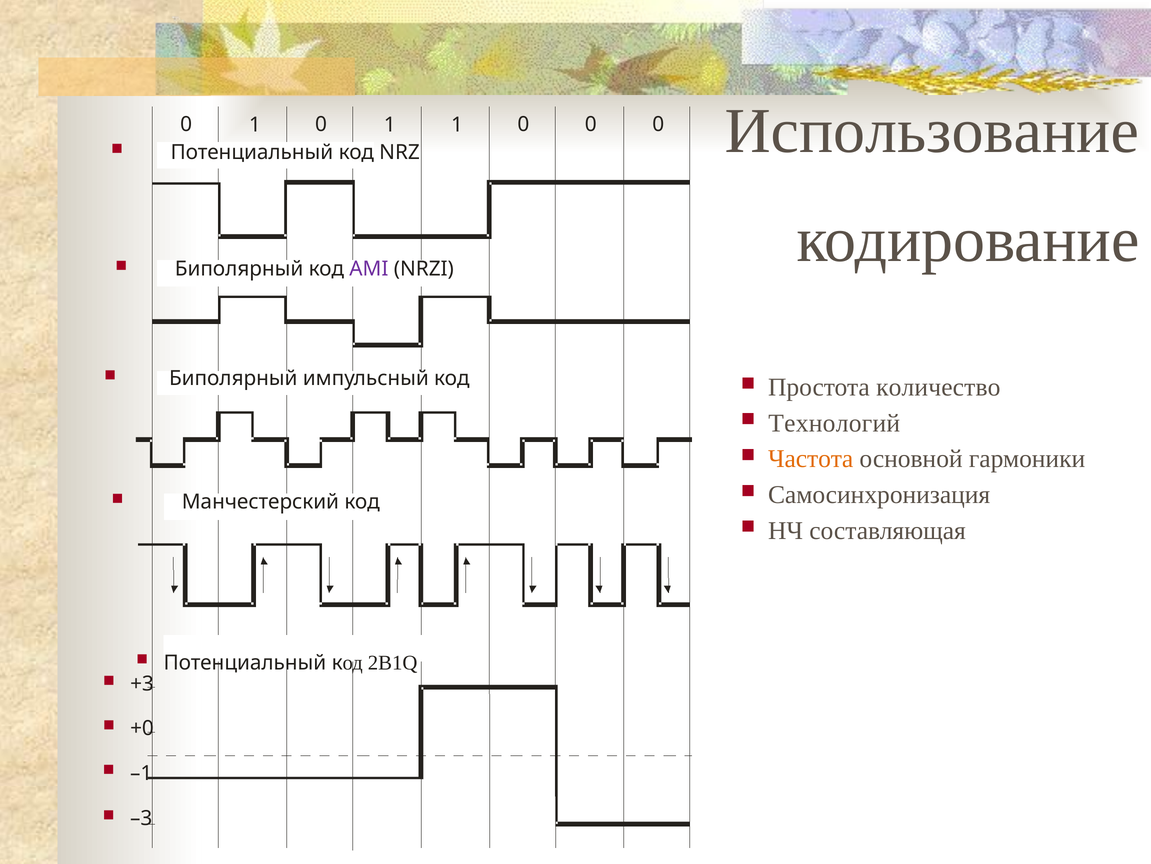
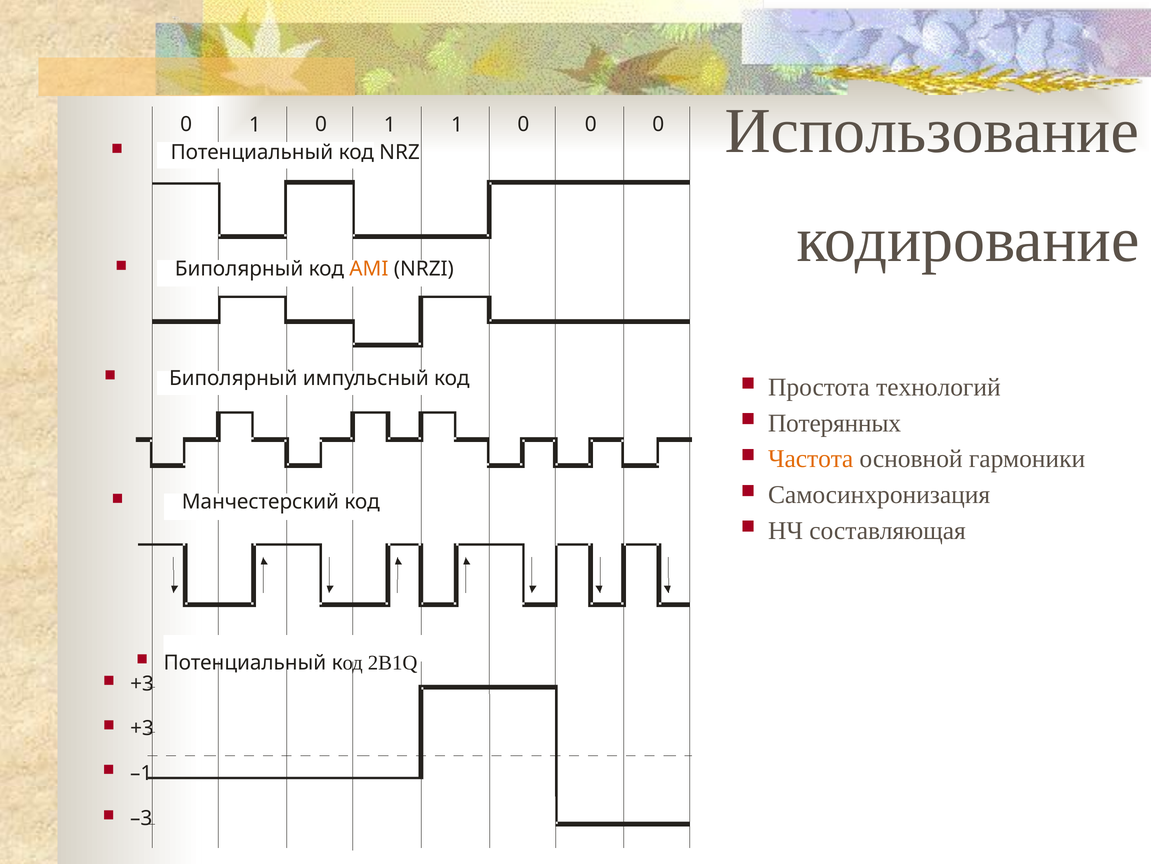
AMI colour: purple -> orange
количество: количество -> технологий
Технологий: Технологий -> Потерянных
+0 at (142, 728): +0 -> +3
